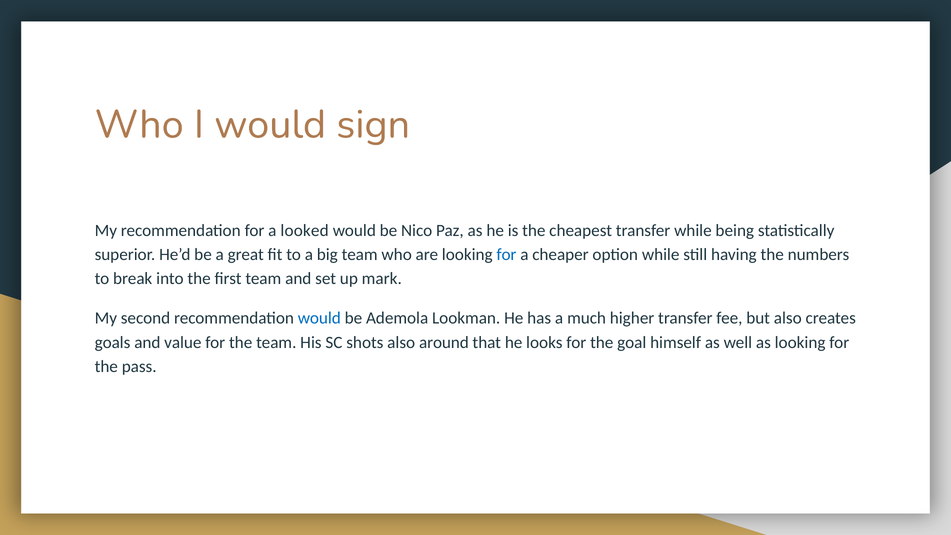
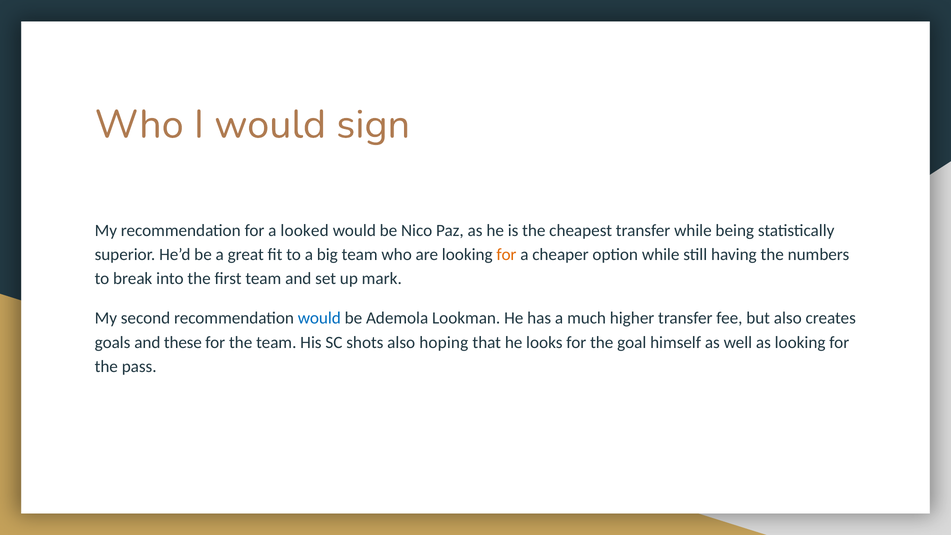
for at (506, 254) colour: blue -> orange
value: value -> these
around: around -> hoping
